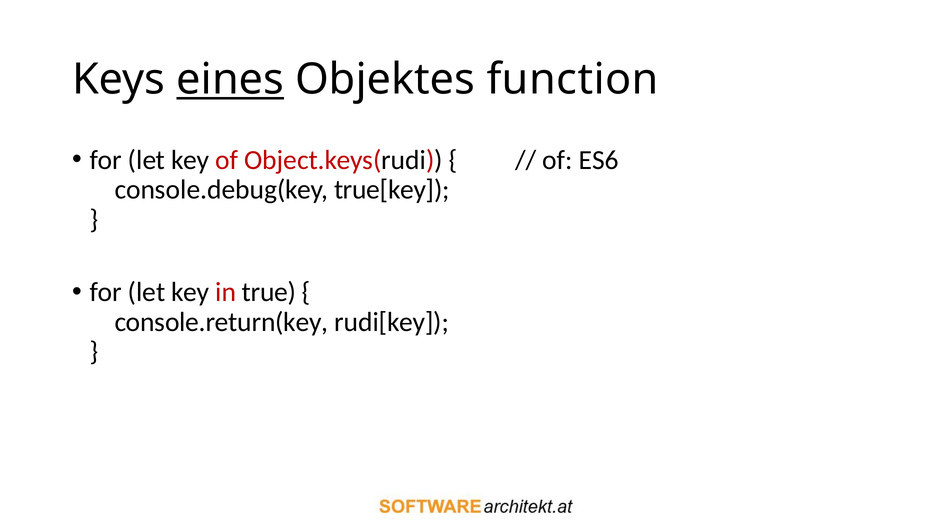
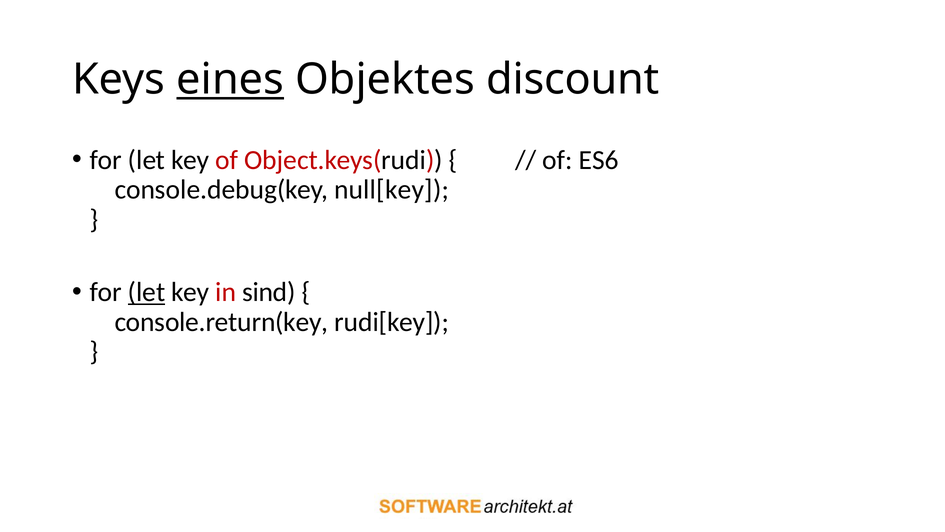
function: function -> discount
true[key: true[key -> null[key
let at (147, 292) underline: none -> present
true: true -> sind
